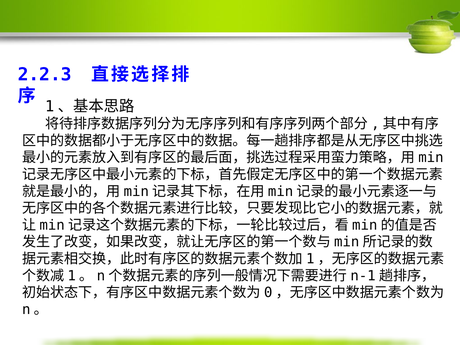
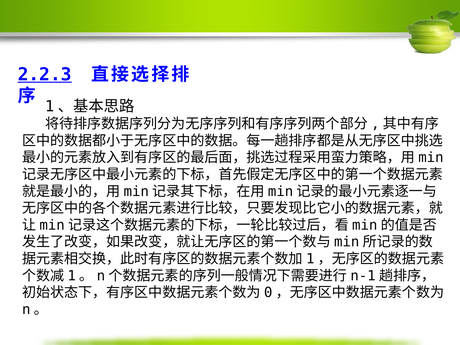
2.2.3 underline: none -> present
